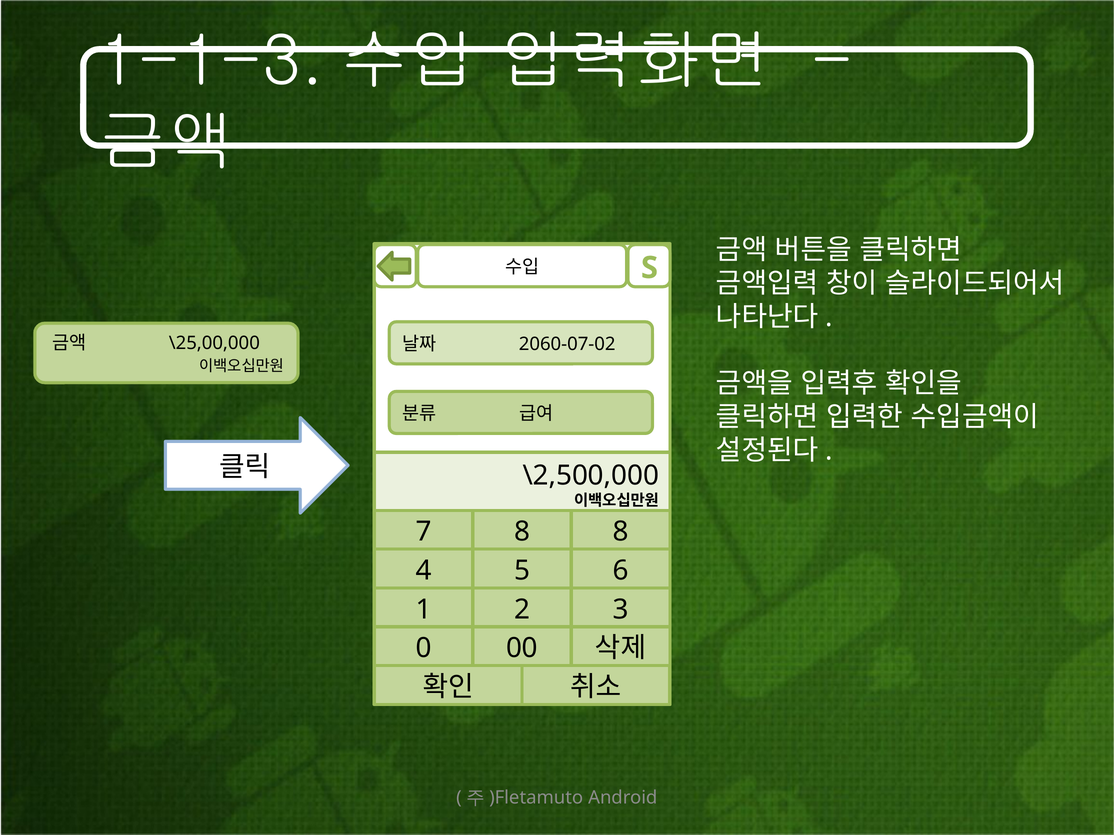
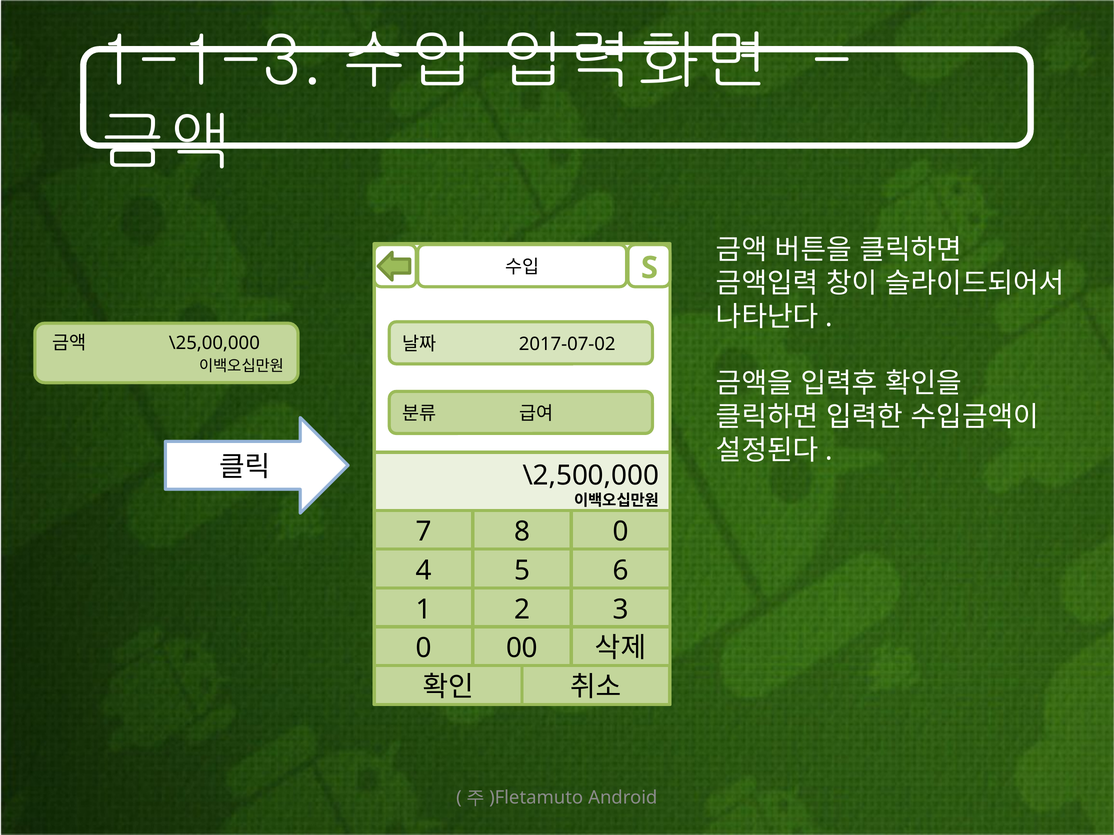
2060-07-02: 2060-07-02 -> 2017-07-02
8 8: 8 -> 0
